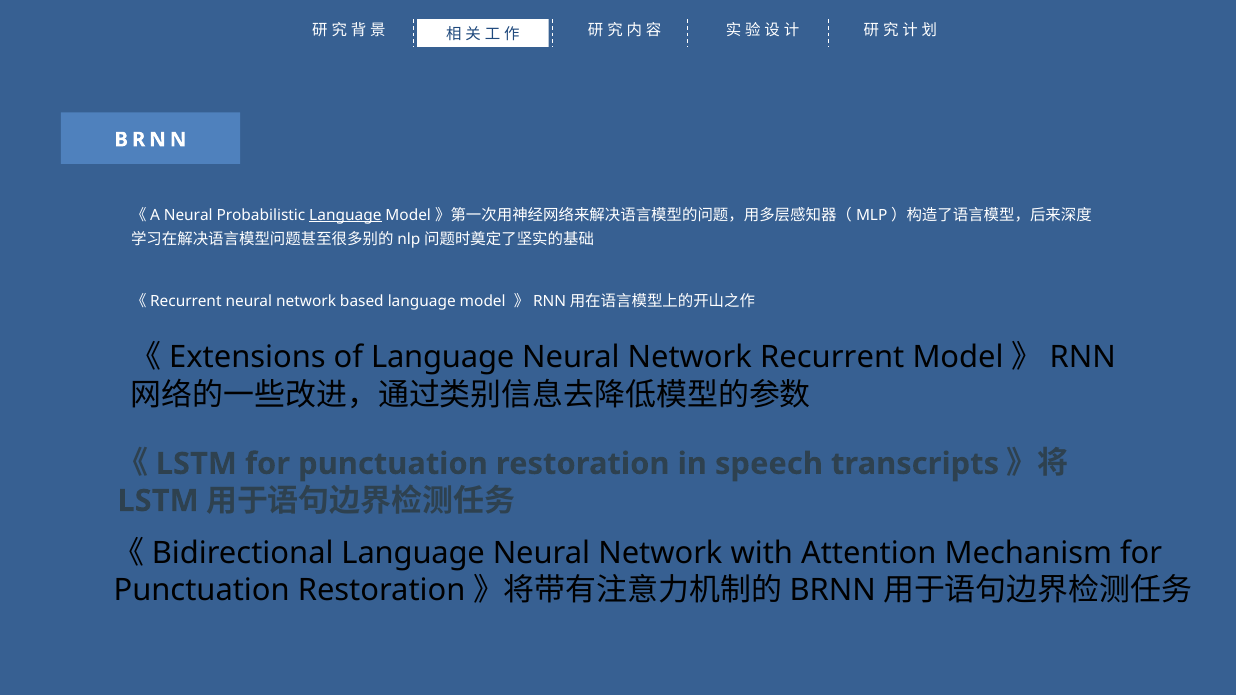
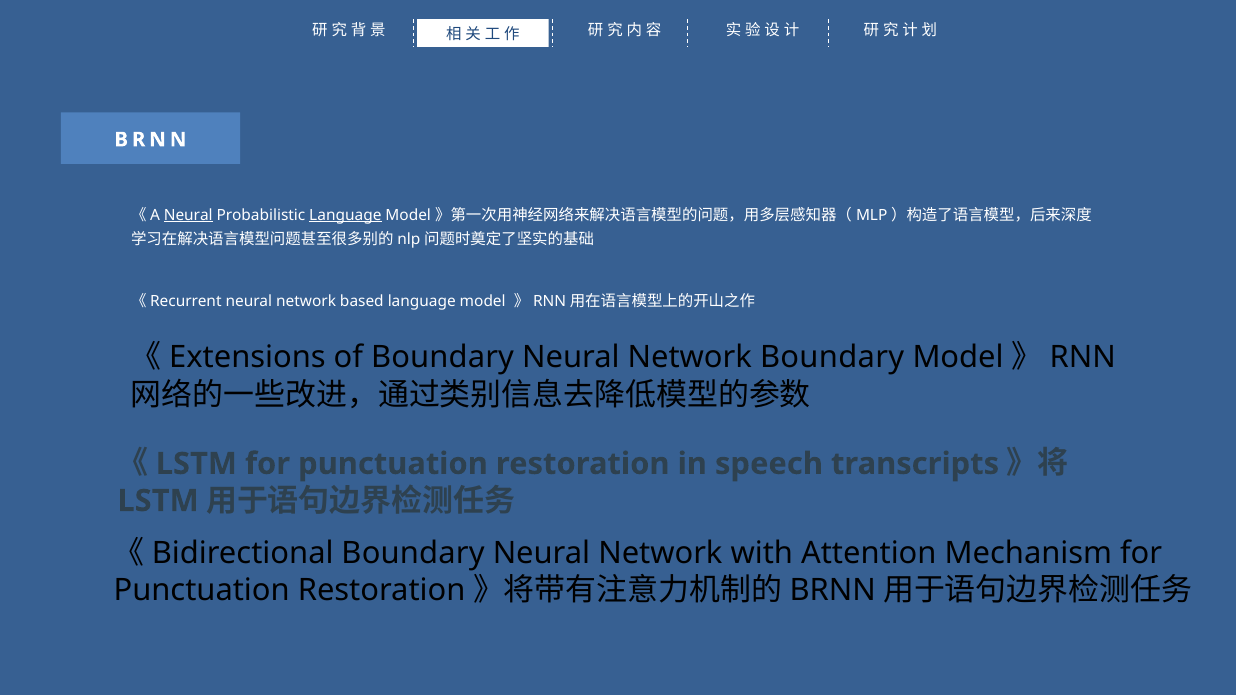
Neural at (188, 215) underline: none -> present
of Language: Language -> Boundary
Network Recurrent: Recurrent -> Boundary
Language at (413, 553): Language -> Boundary
